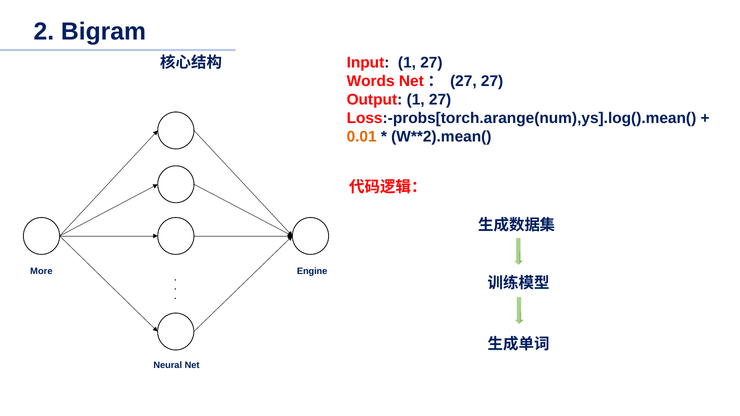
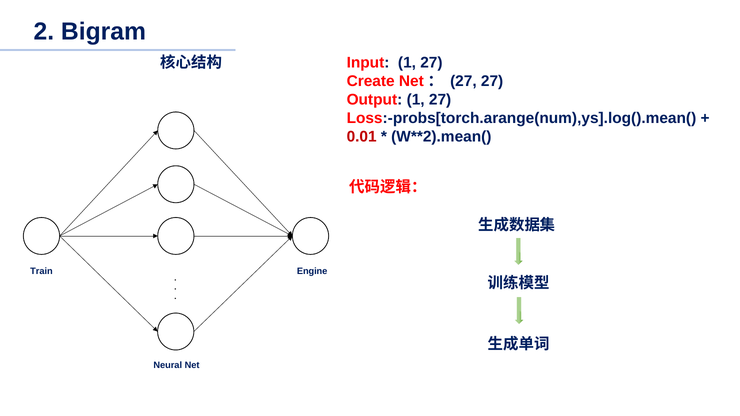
Words: Words -> Create
0.01 colour: orange -> red
More: More -> Train
